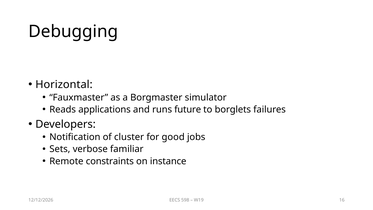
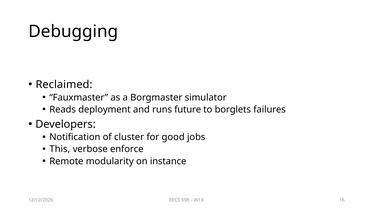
Horizontal: Horizontal -> Reclaimed
applications: applications -> deployment
Sets: Sets -> This
familiar: familiar -> enforce
constraints: constraints -> modularity
